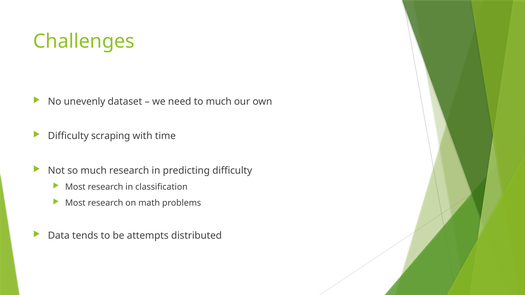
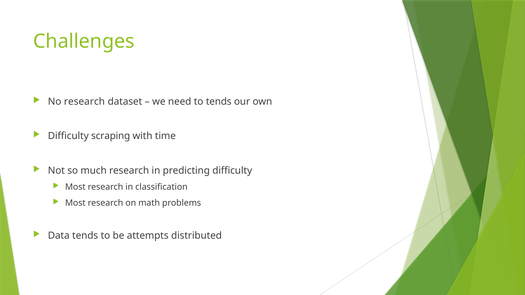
No unevenly: unevenly -> research
to much: much -> tends
